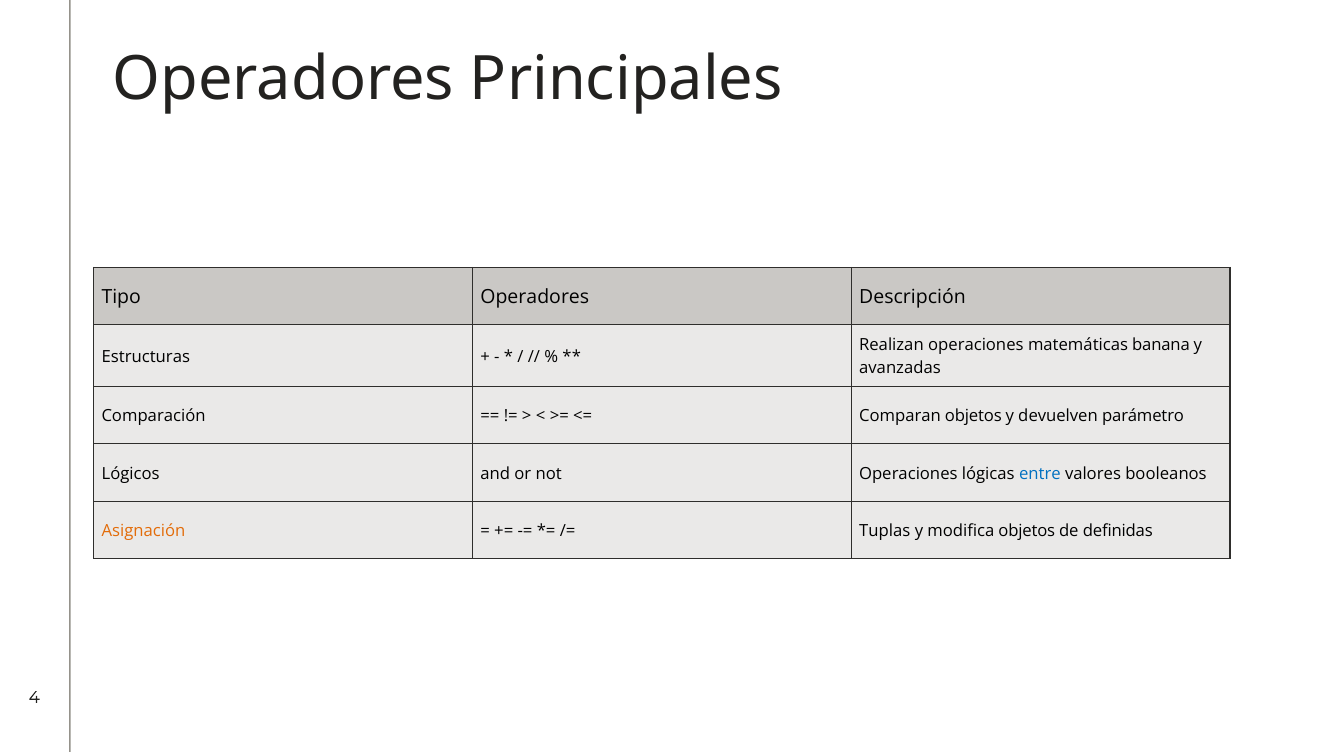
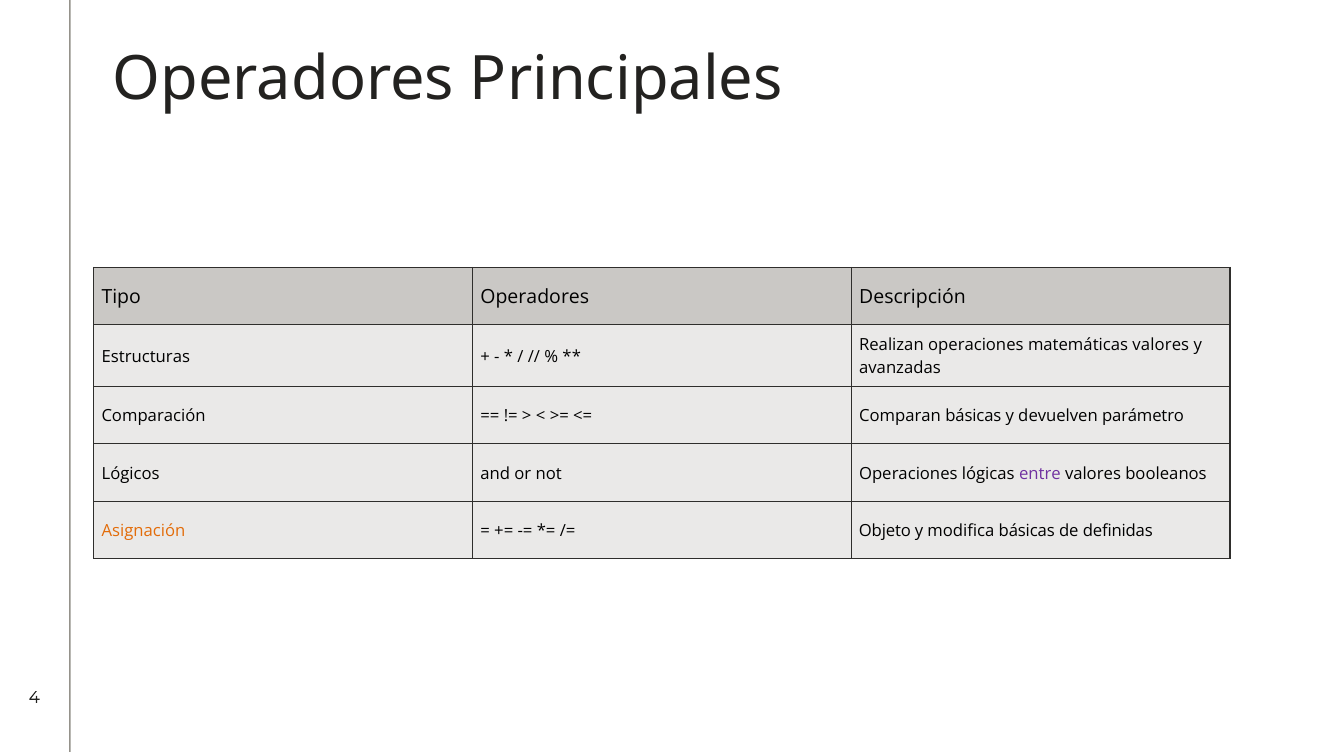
matemáticas banana: banana -> valores
Comparan objetos: objetos -> básicas
entre colour: blue -> purple
Tuplas: Tuplas -> Objeto
modifica objetos: objetos -> básicas
